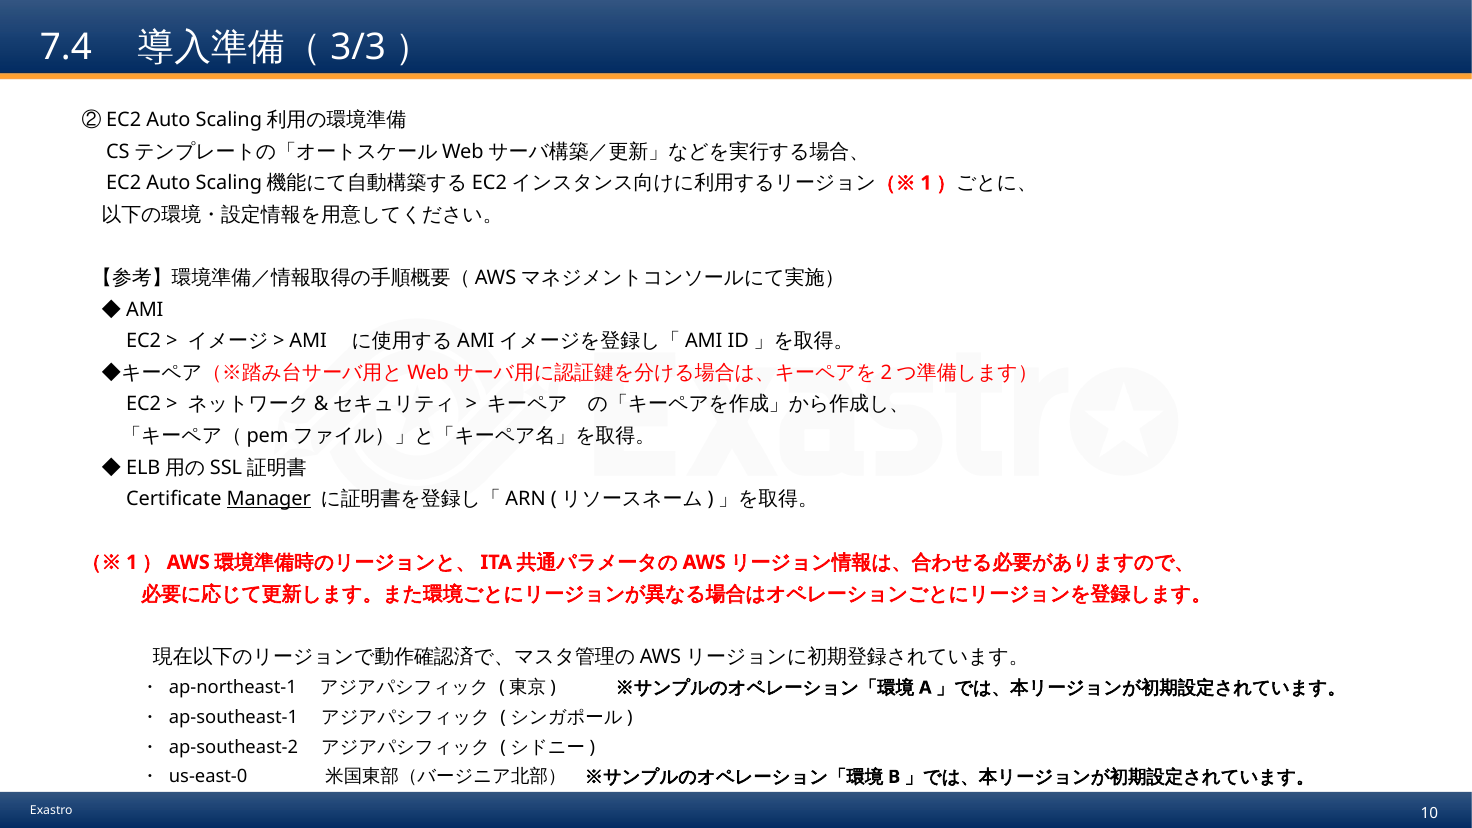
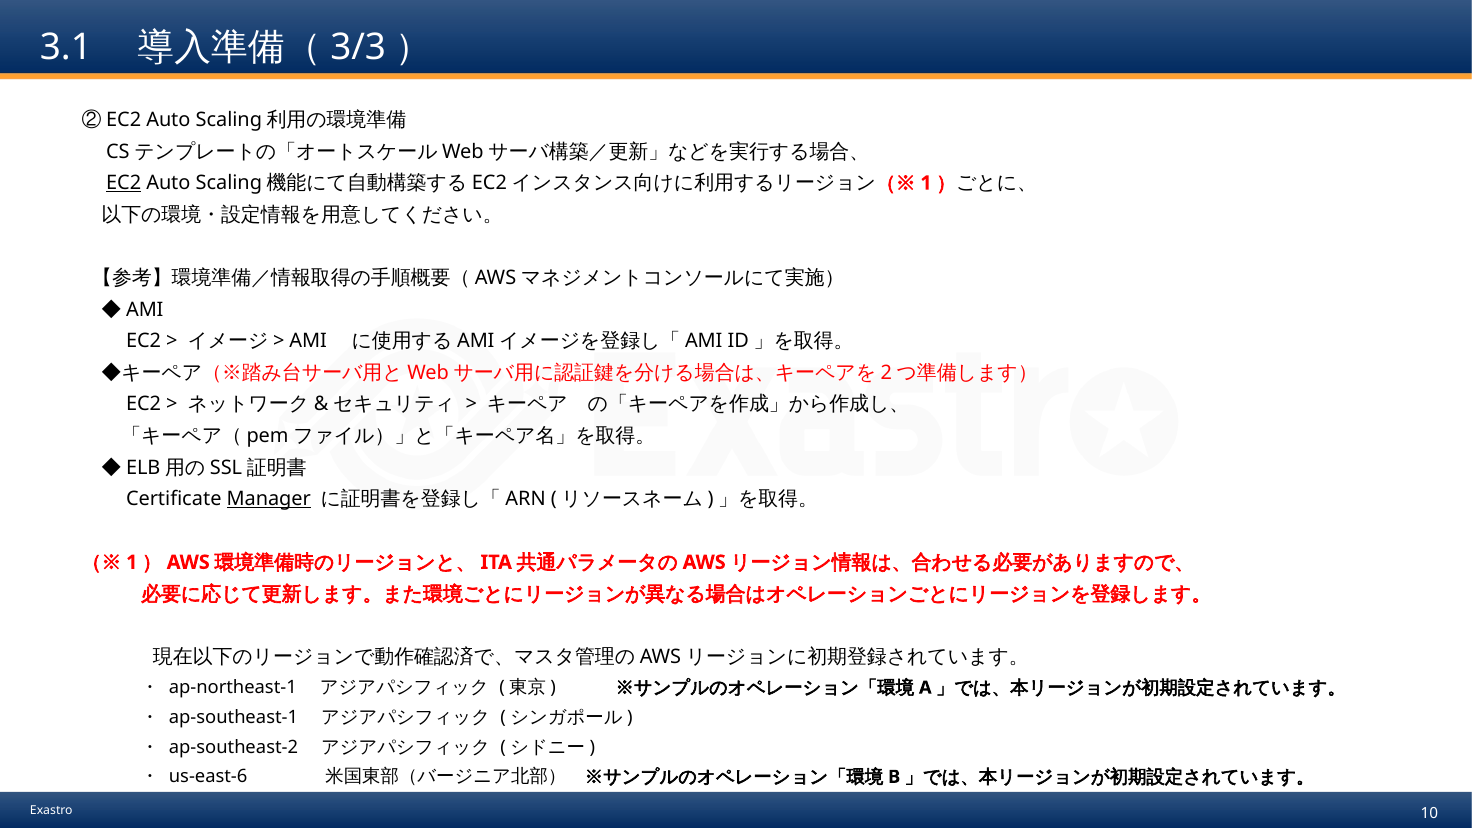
7.4: 7.4 -> 3.1
EC2 at (124, 183) underline: none -> present
us-east-0: us-east-0 -> us-east-6
